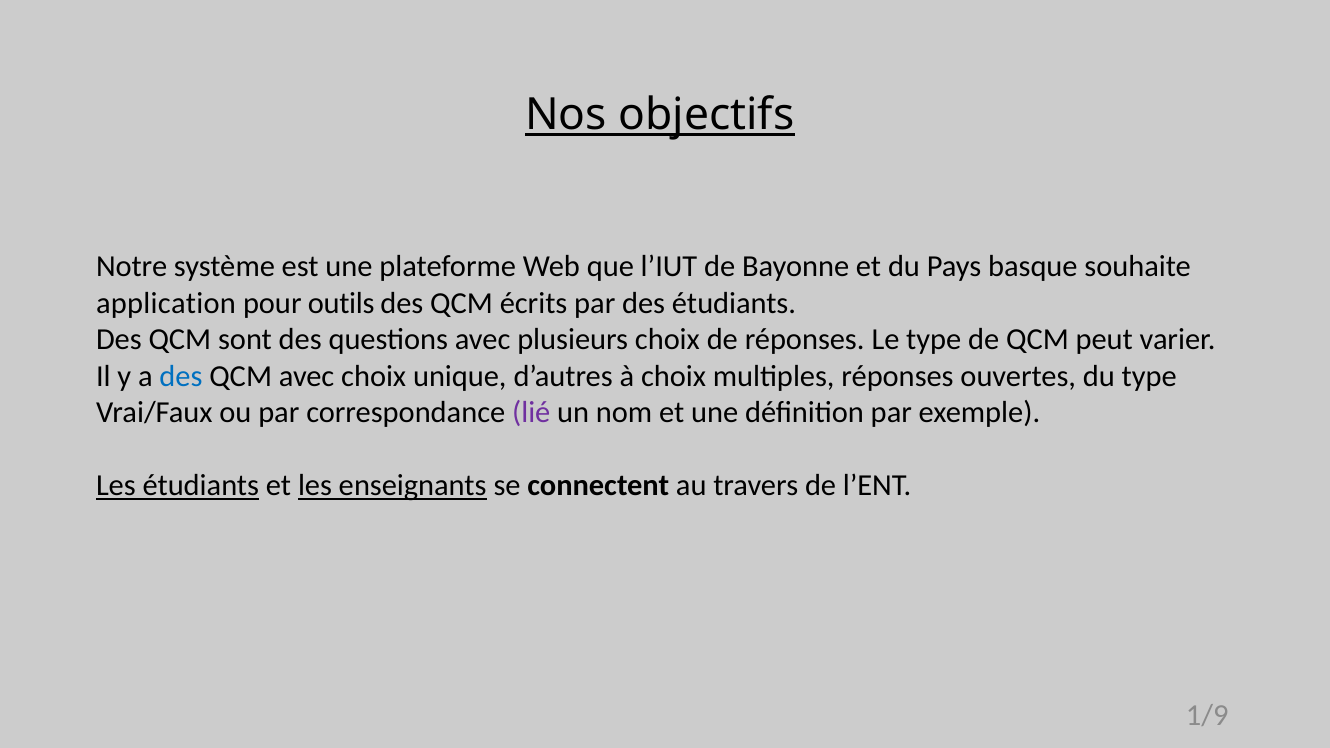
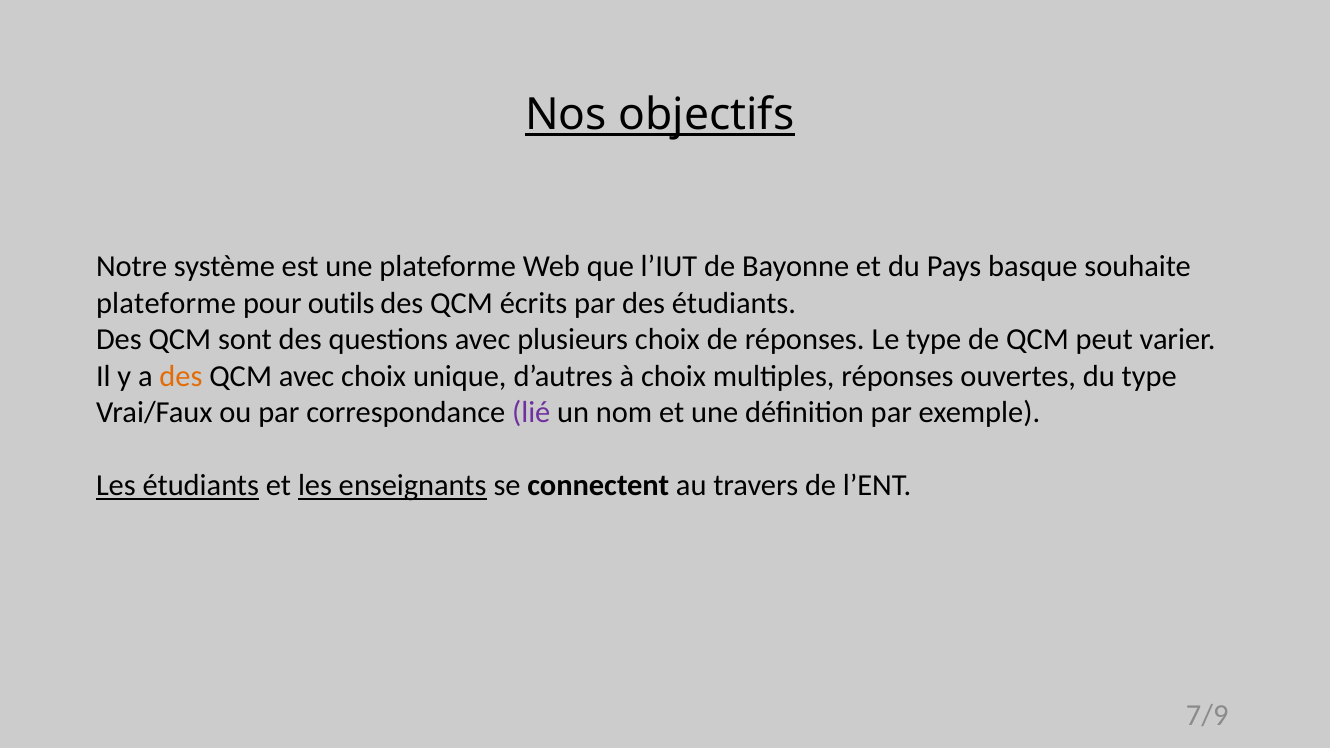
application at (166, 303): application -> plateforme
des at (181, 376) colour: blue -> orange
1/9: 1/9 -> 7/9
